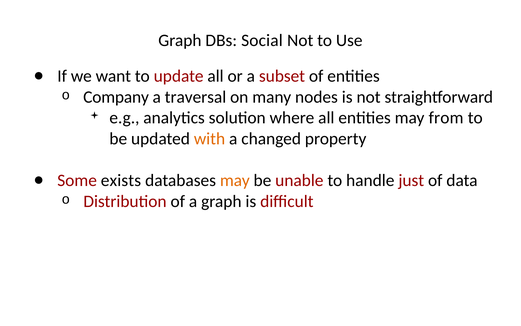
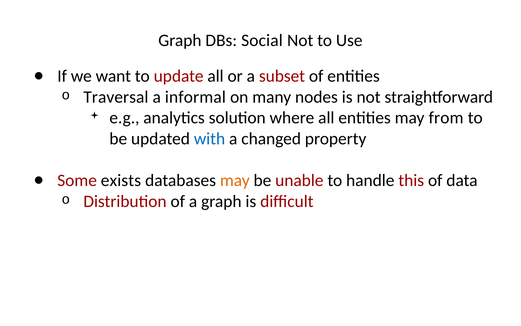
Company: Company -> Traversal
traversal: traversal -> informal
with colour: orange -> blue
just: just -> this
